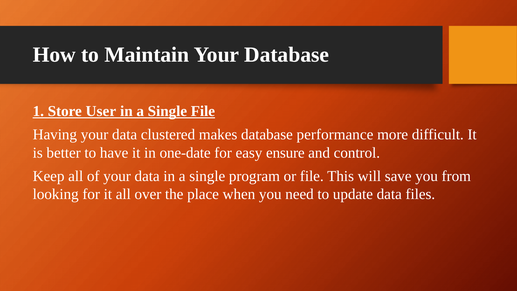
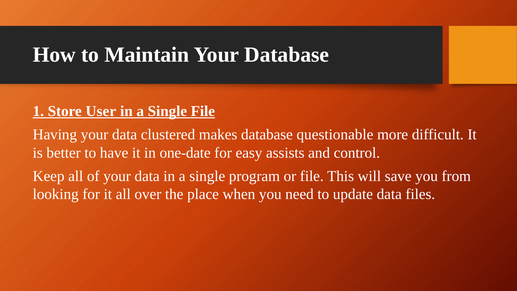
performance: performance -> questionable
ensure: ensure -> assists
